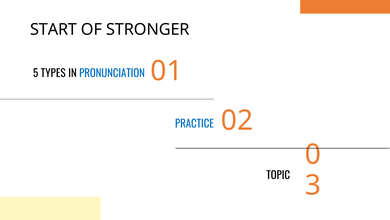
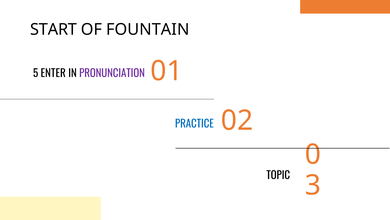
STRONGER: STRONGER -> FOUNTAIN
TYPES: TYPES -> ENTER
PRONUNCIATION colour: blue -> purple
